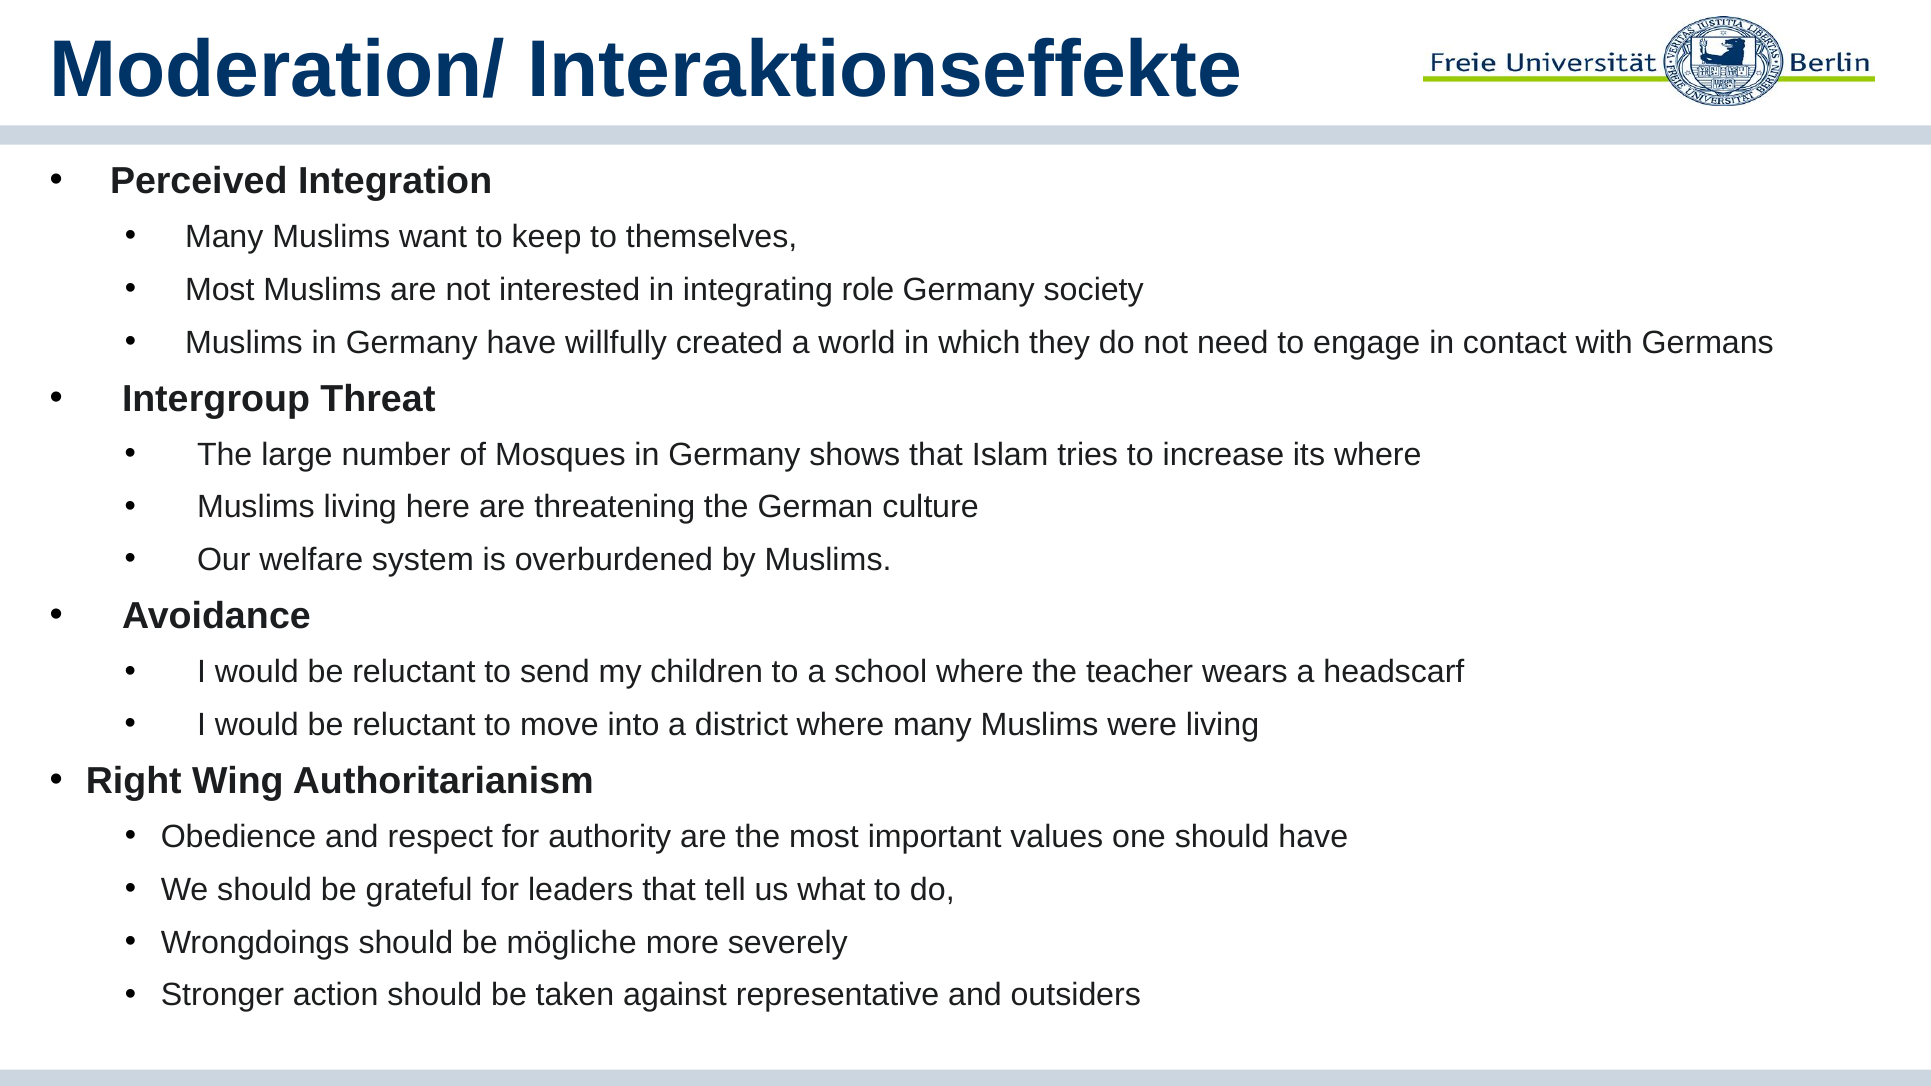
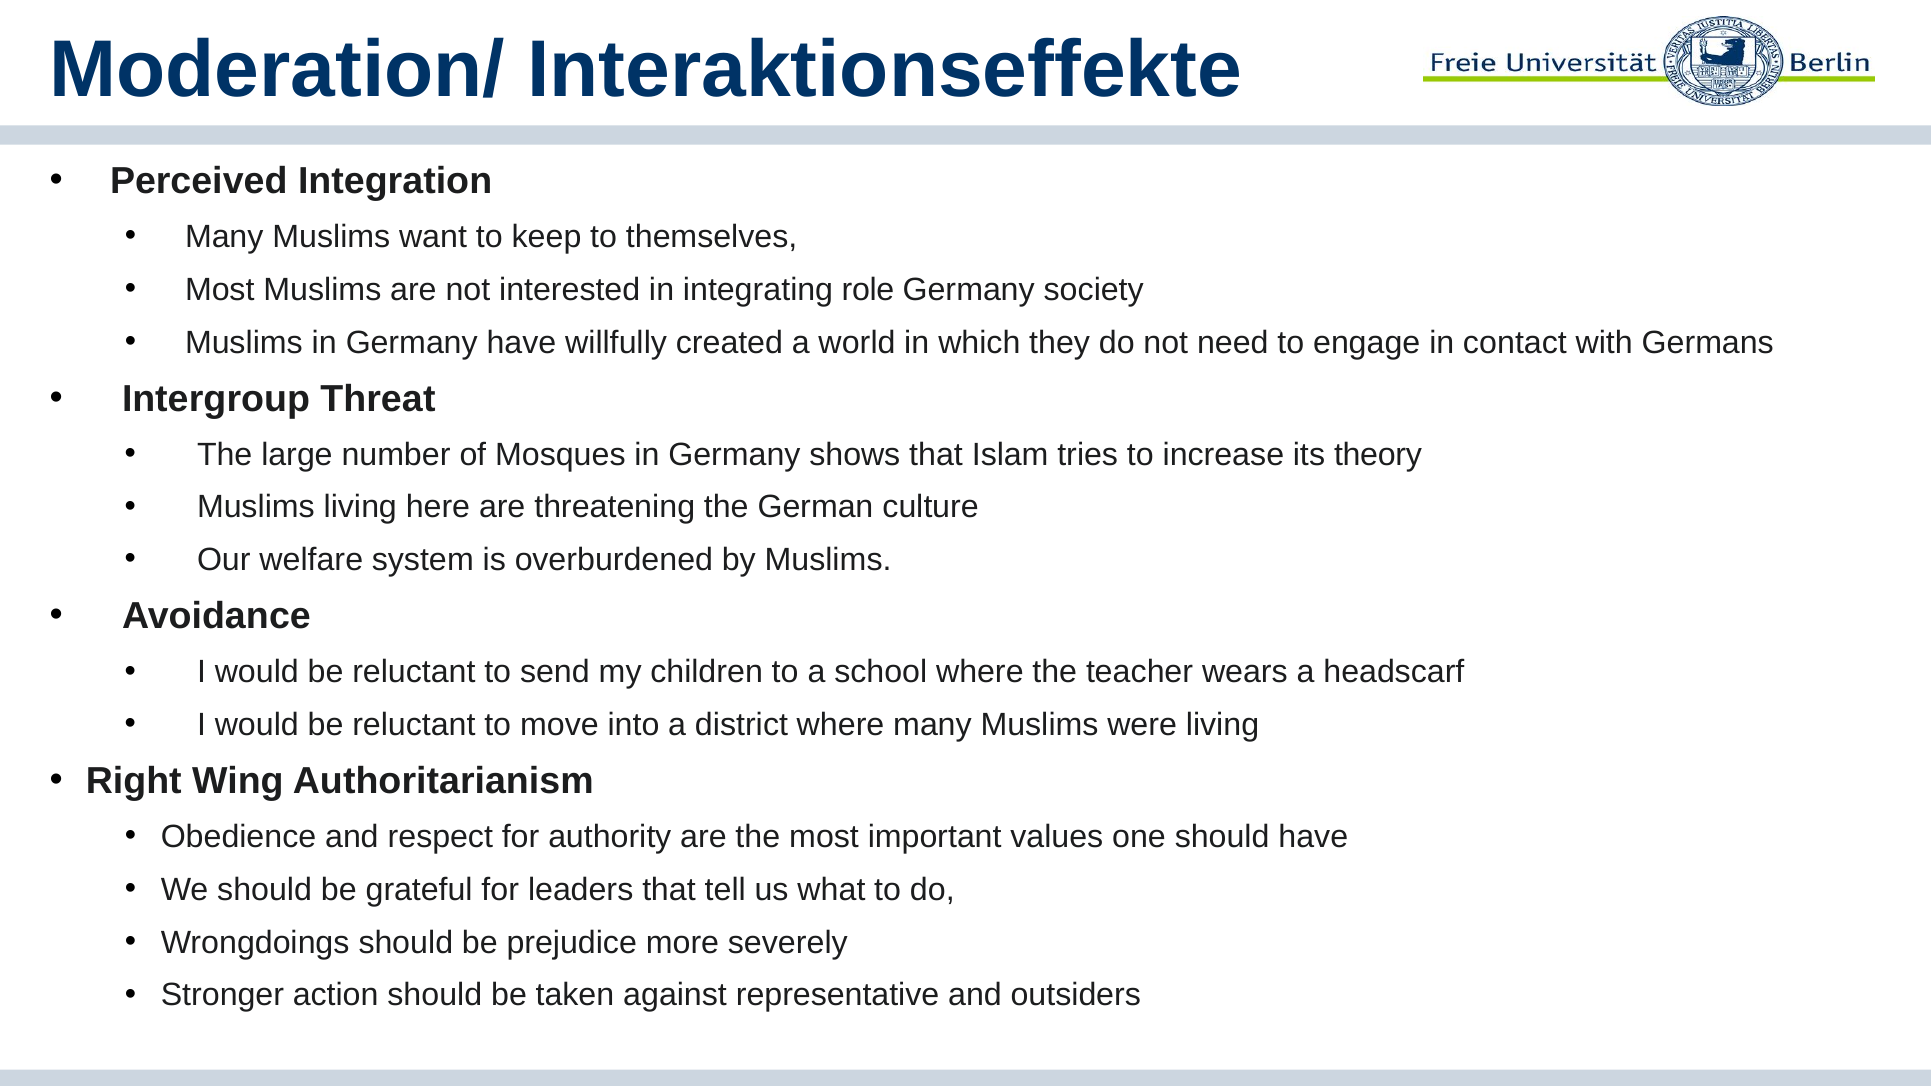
its where: where -> theory
mögliche: mögliche -> prejudice
